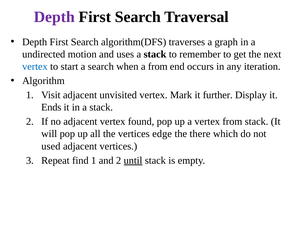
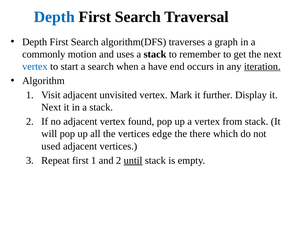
Depth at (54, 17) colour: purple -> blue
undirected: undirected -> commonly
a from: from -> have
iteration underline: none -> present
Ends at (51, 107): Ends -> Next
Repeat find: find -> first
